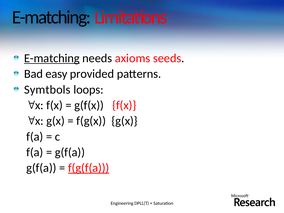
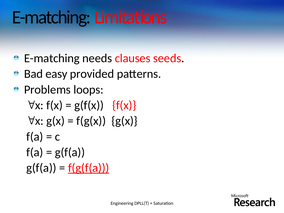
E-matching at (52, 58) underline: present -> none
axioms: axioms -> clauses
Symtbols: Symtbols -> Problems
